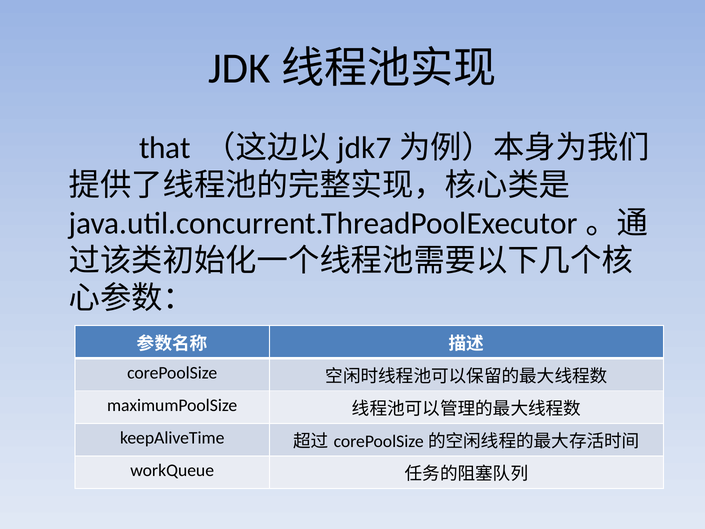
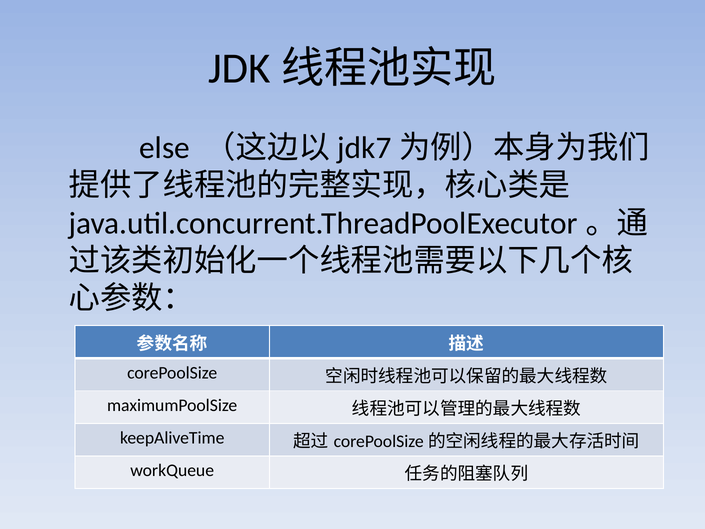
that: that -> else
